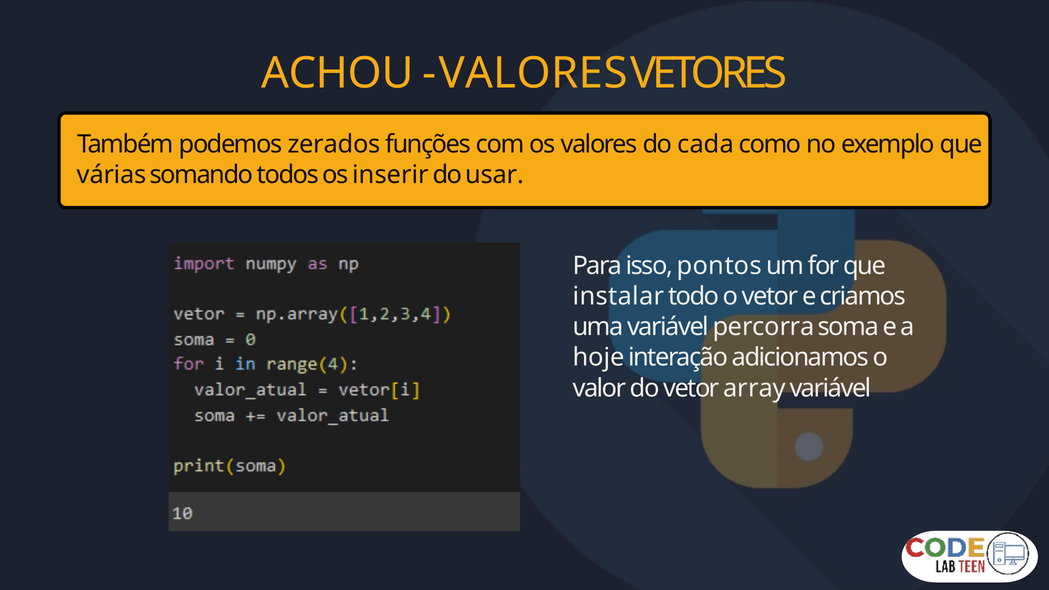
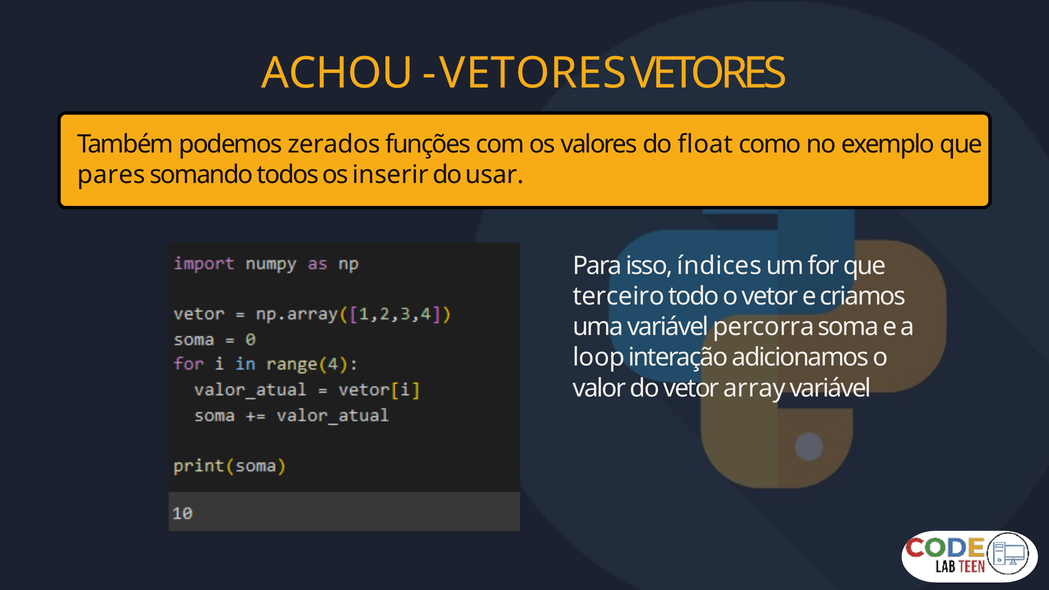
VALORES at (533, 74): VALORES -> VETORES
cada: cada -> float
várias: várias -> pares
pontos: pontos -> índices
instalar: instalar -> terceiro
hoje: hoje -> loop
